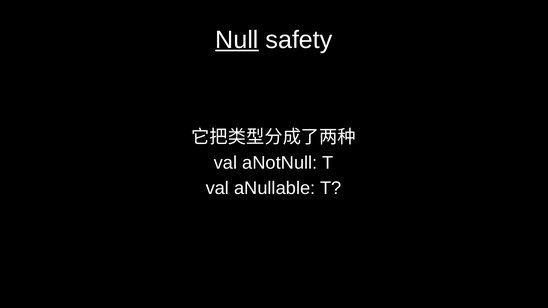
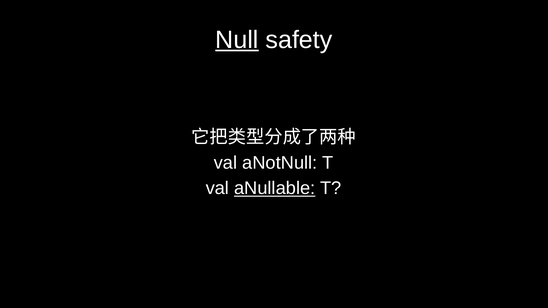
aNullable underline: none -> present
